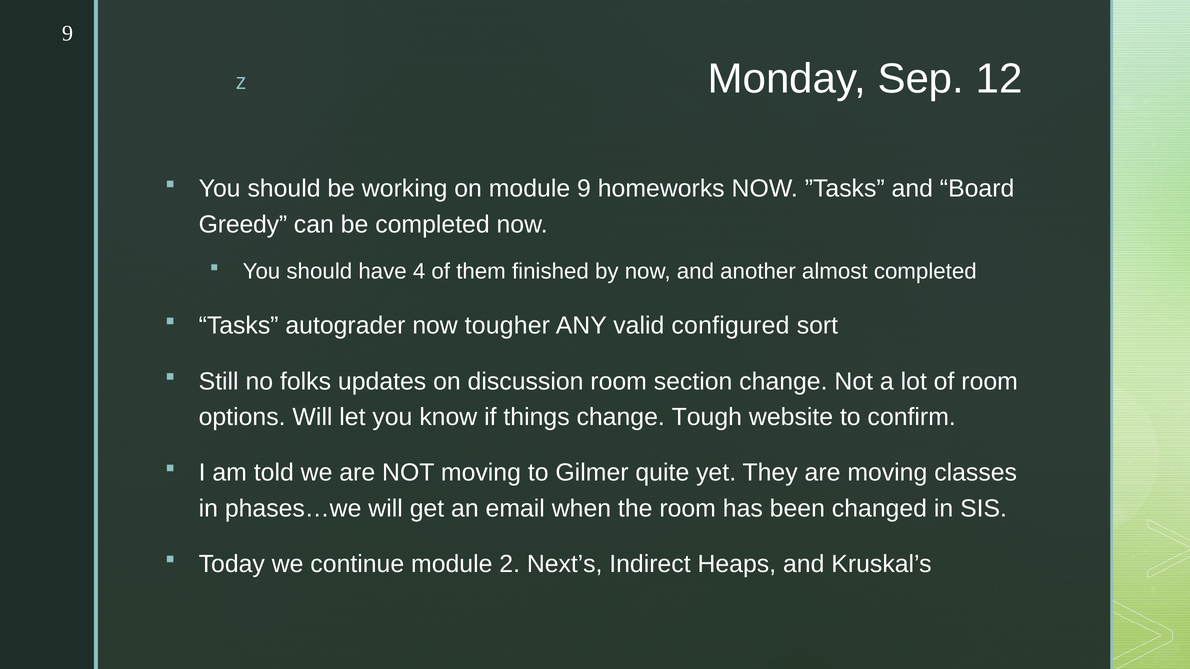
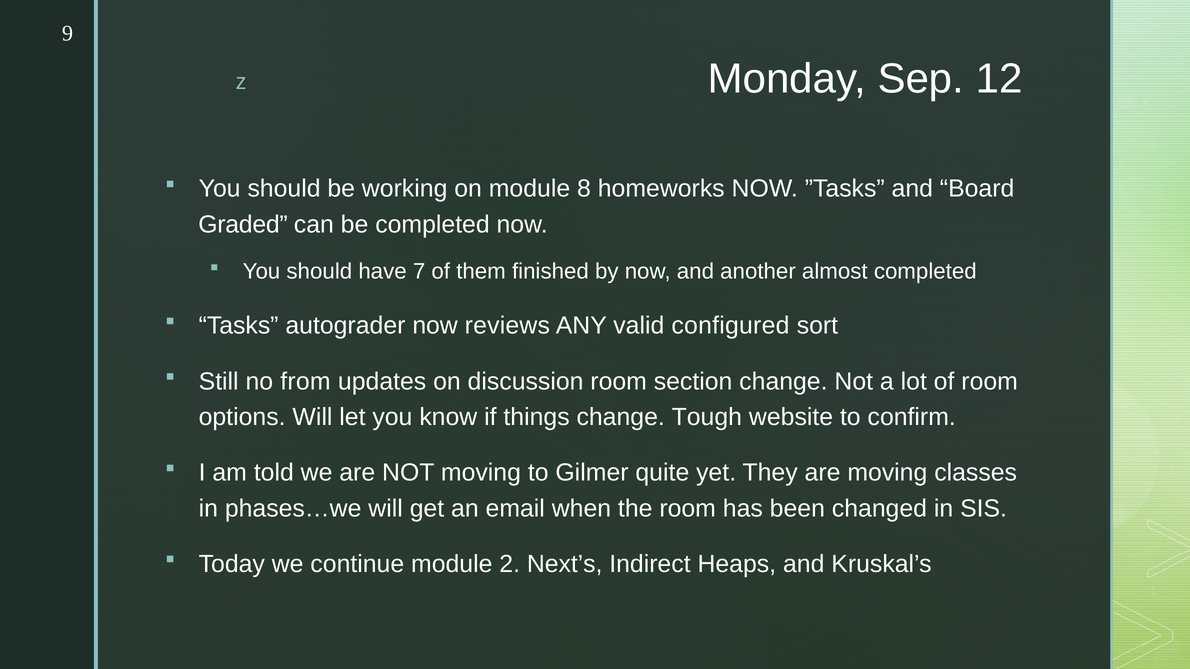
module 9: 9 -> 8
Greedy: Greedy -> Graded
4: 4 -> 7
tougher: tougher -> reviews
folks: folks -> from
